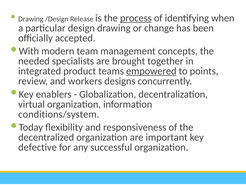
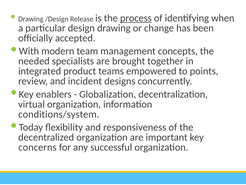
empowered underline: present -> none
workers: workers -> incident
defective: defective -> concerns
